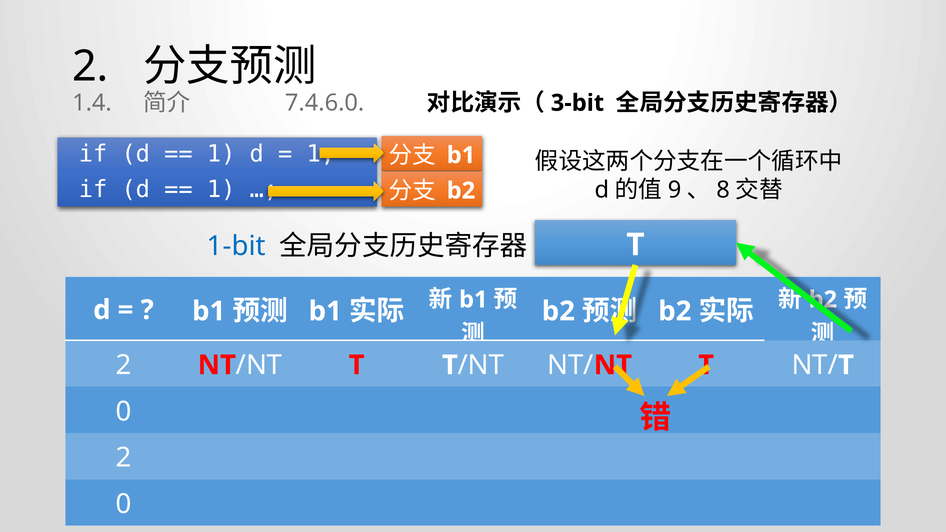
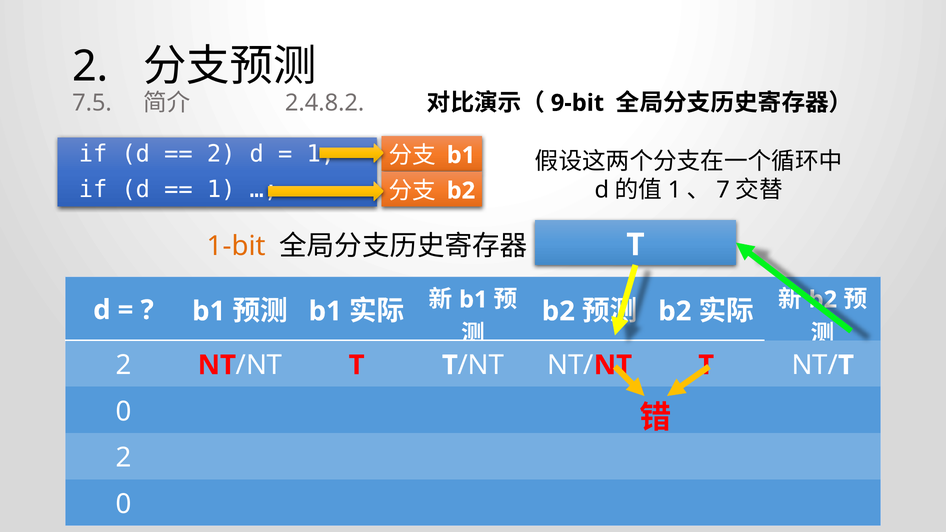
1.4: 1.4 -> 7.5
7.4.6.0: 7.4.6.0 -> 2.4.8.2
3-bit: 3-bit -> 9-bit
1 at (221, 154): 1 -> 2
9 at (675, 190): 9 -> 1
8: 8 -> 7
1-bit colour: blue -> orange
